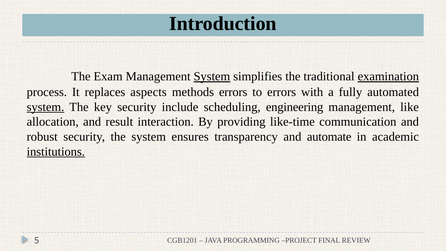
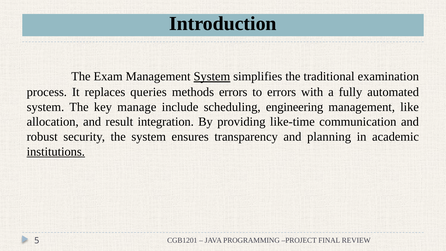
examination underline: present -> none
aspects: aspects -> queries
system at (45, 107) underline: present -> none
key security: security -> manage
interaction: interaction -> integration
automate: automate -> planning
